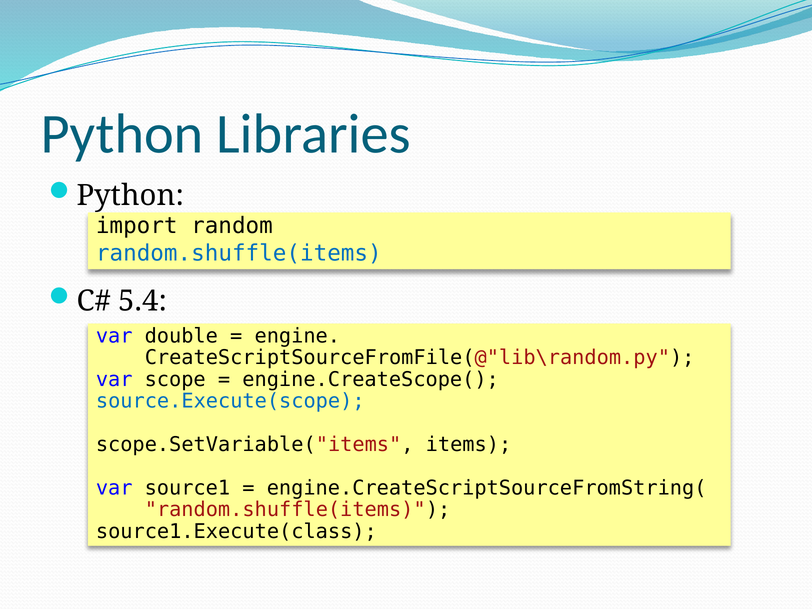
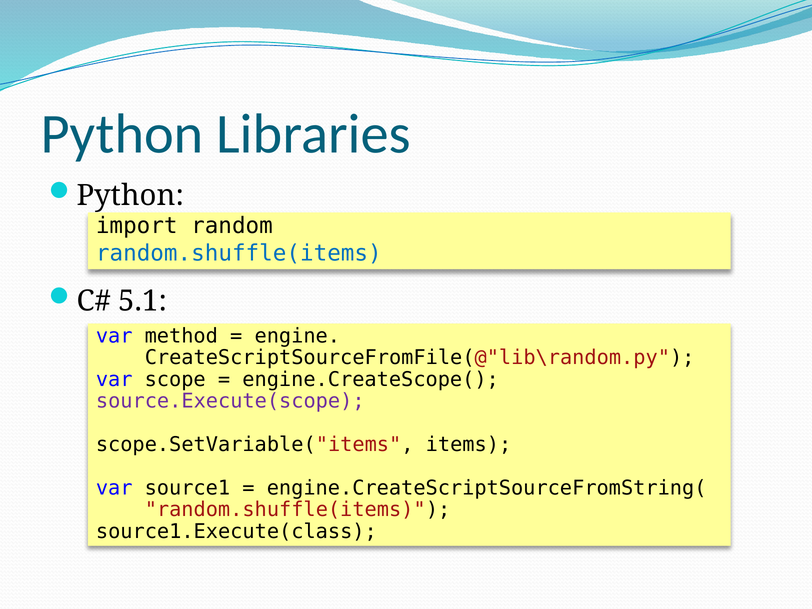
5.4: 5.4 -> 5.1
double: double -> method
source.Execute(scope colour: blue -> purple
